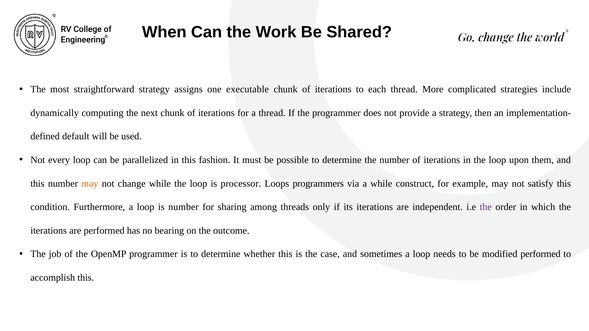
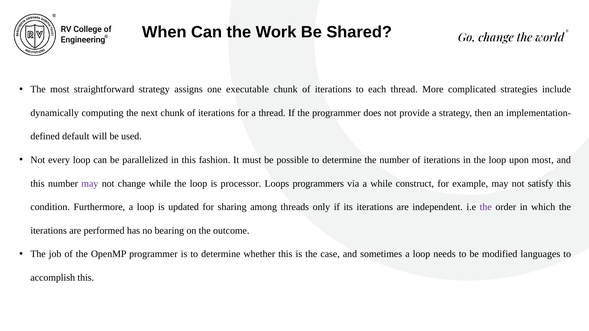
upon them: them -> most
may at (90, 184) colour: orange -> purple
is number: number -> updated
modified performed: performed -> languages
